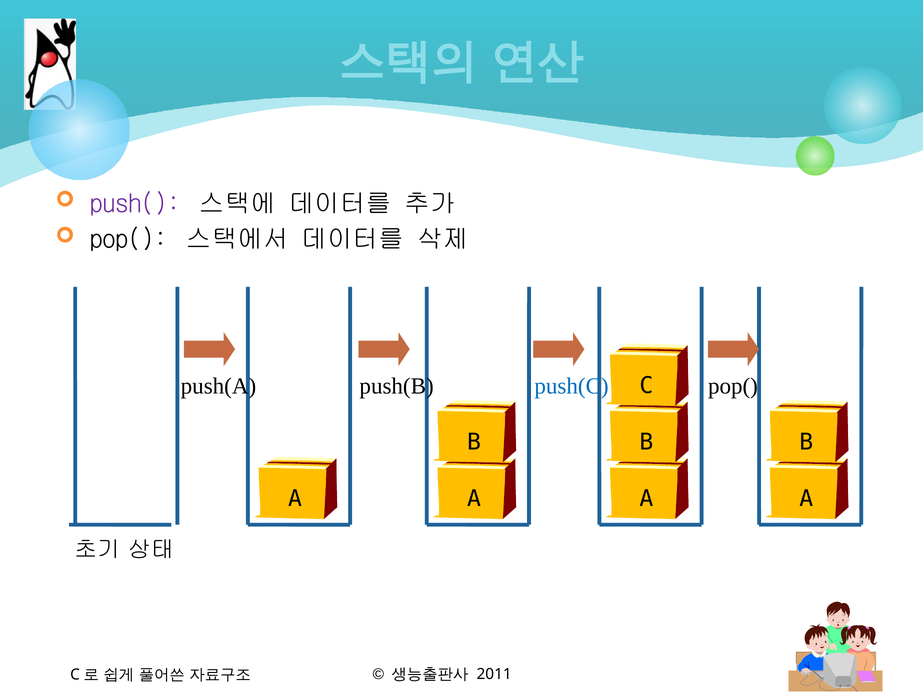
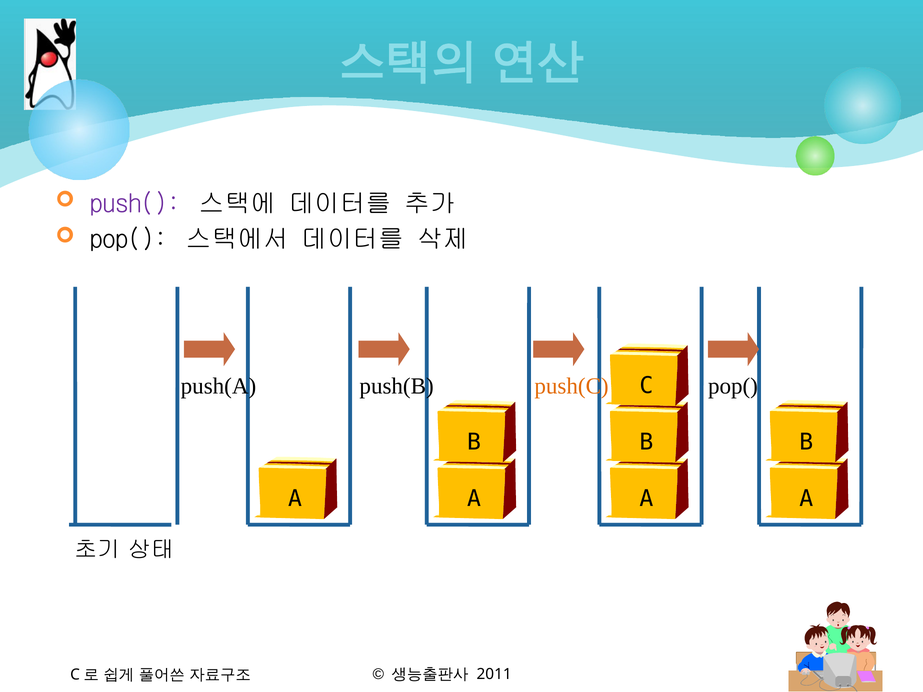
push(C colour: blue -> orange
